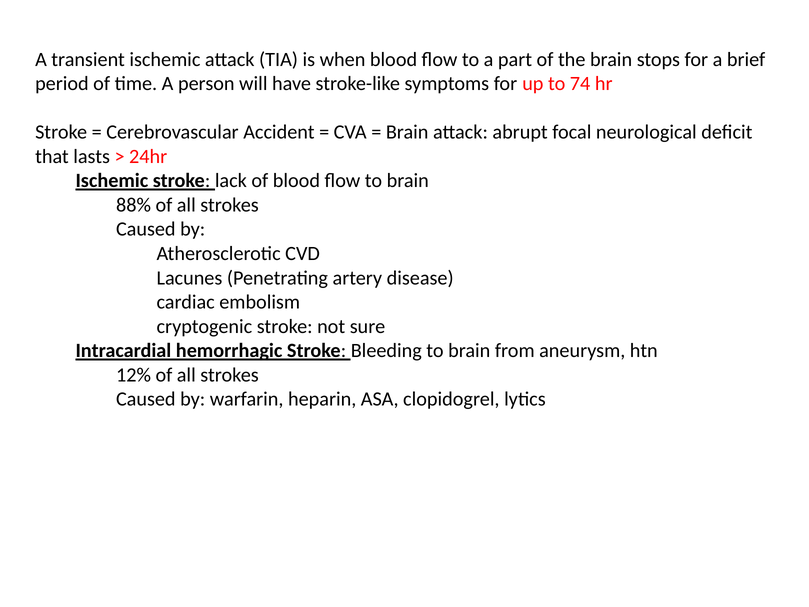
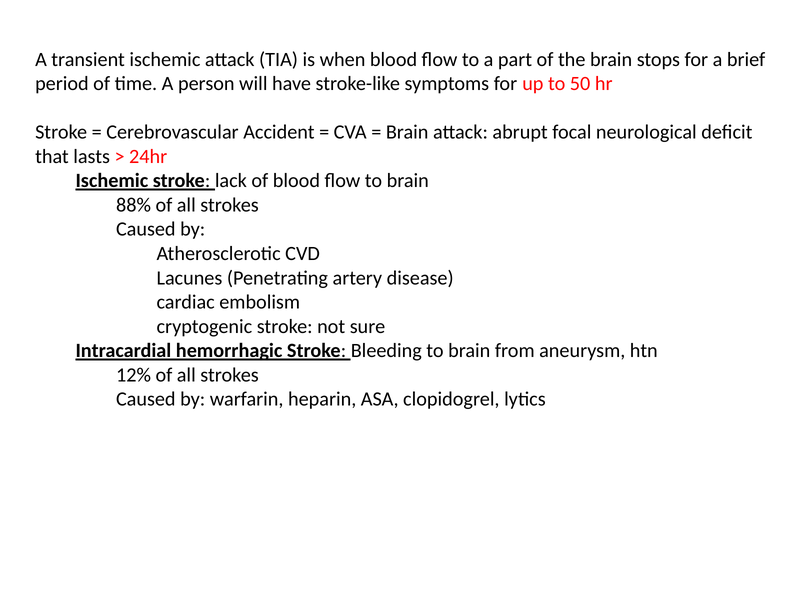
74: 74 -> 50
